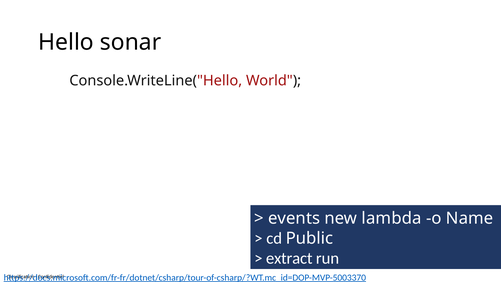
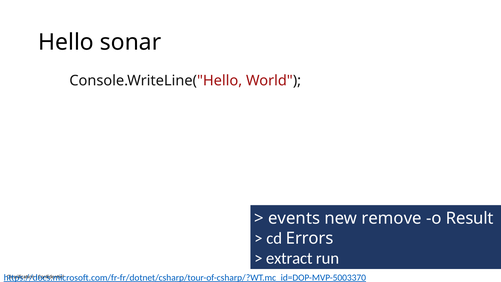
lambda: lambda -> remove
Name: Name -> Result
Public: Public -> Errors
